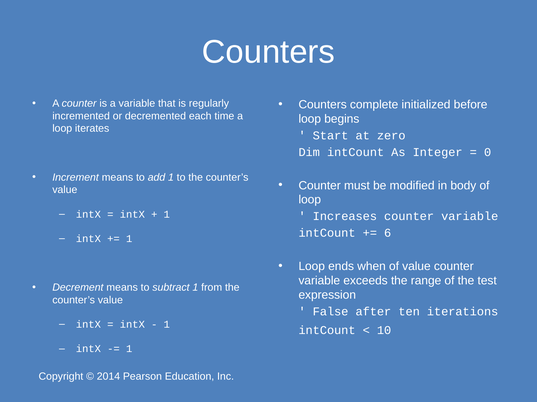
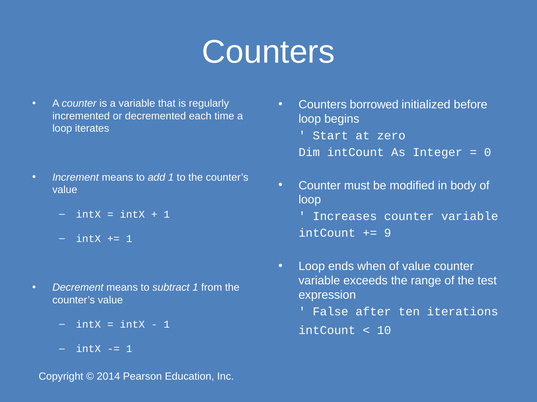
complete: complete -> borrowed
6: 6 -> 9
